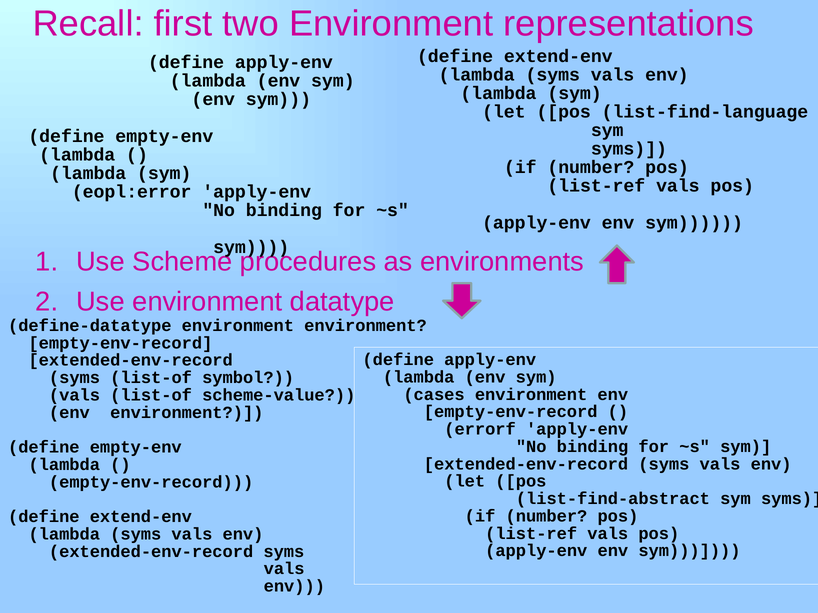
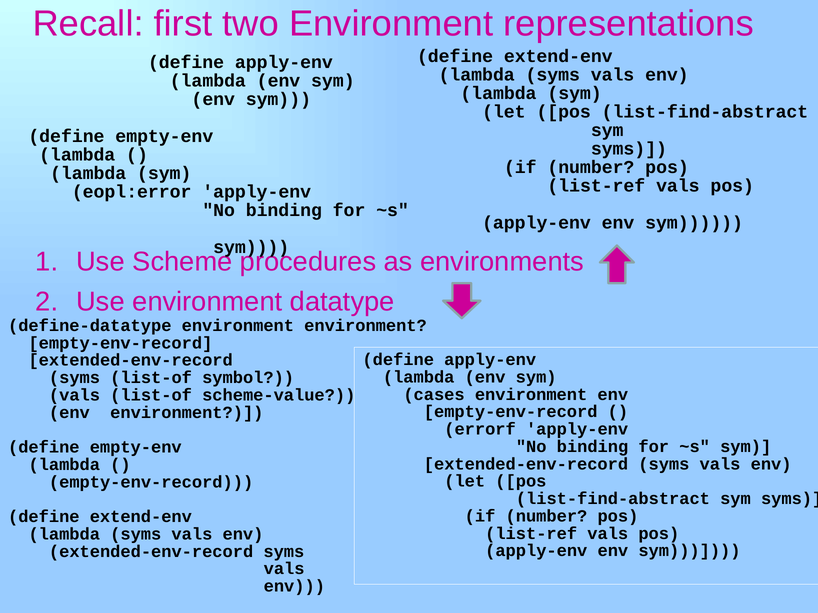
list-find-language at (705, 112): list-find-language -> list-find-abstract
